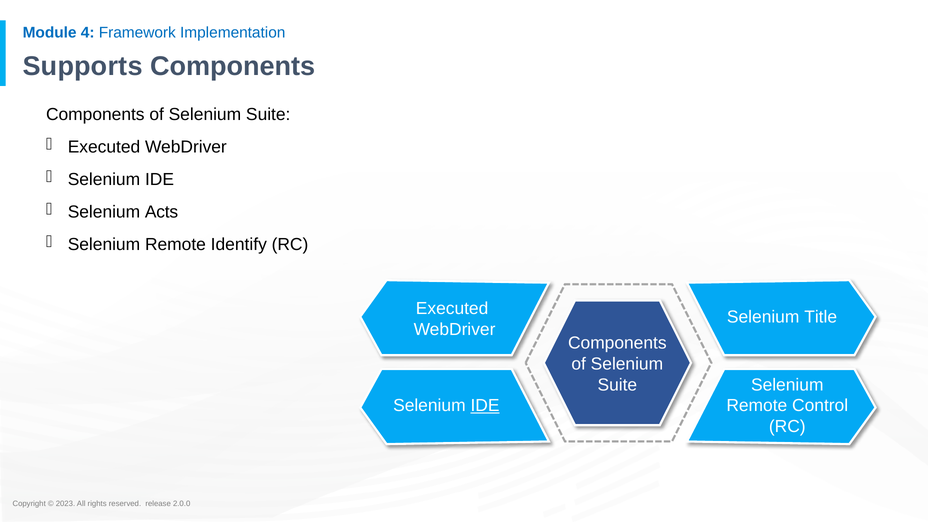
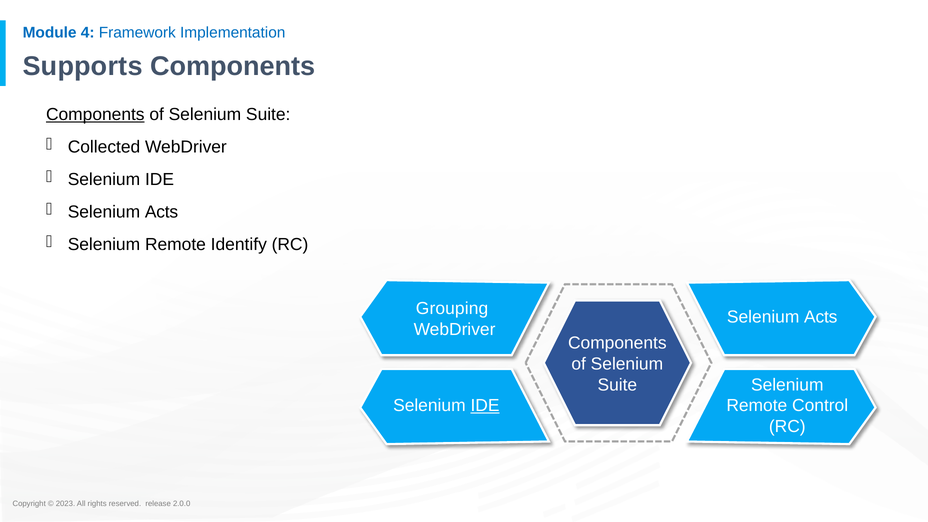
Components at (95, 114) underline: none -> present
Executed at (104, 147): Executed -> Collected
Executed at (452, 308): Executed -> Grouping
Title at (821, 317): Title -> Acts
